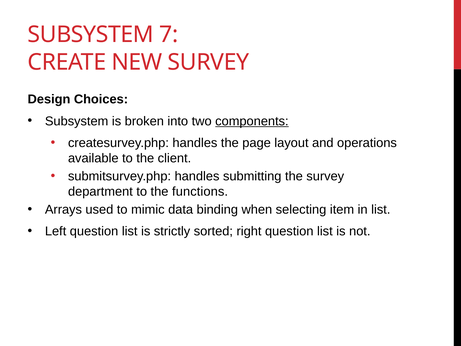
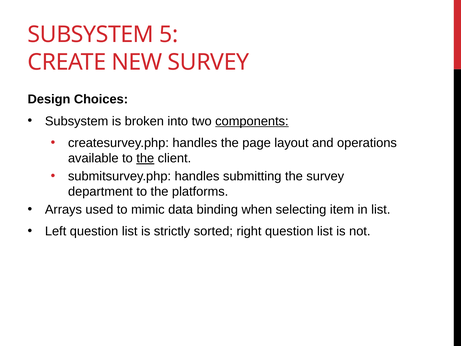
7: 7 -> 5
the at (145, 158) underline: none -> present
functions: functions -> platforms
